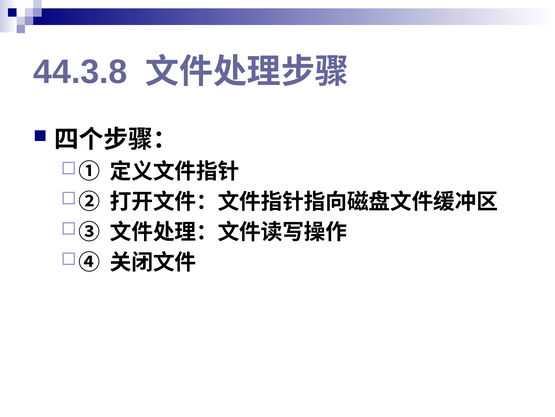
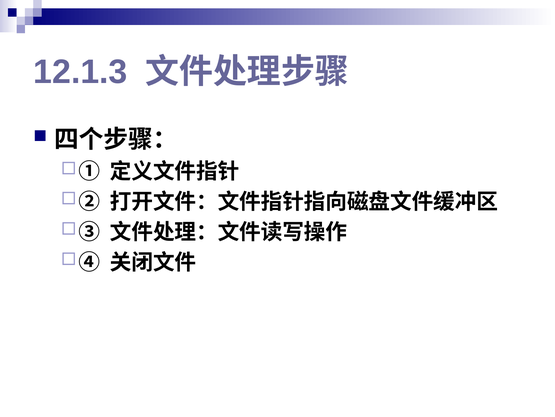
44.3.8: 44.3.8 -> 12.1.3
